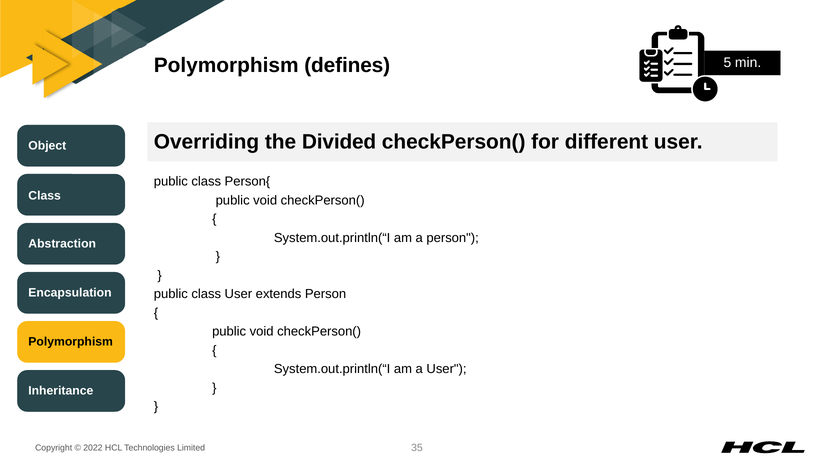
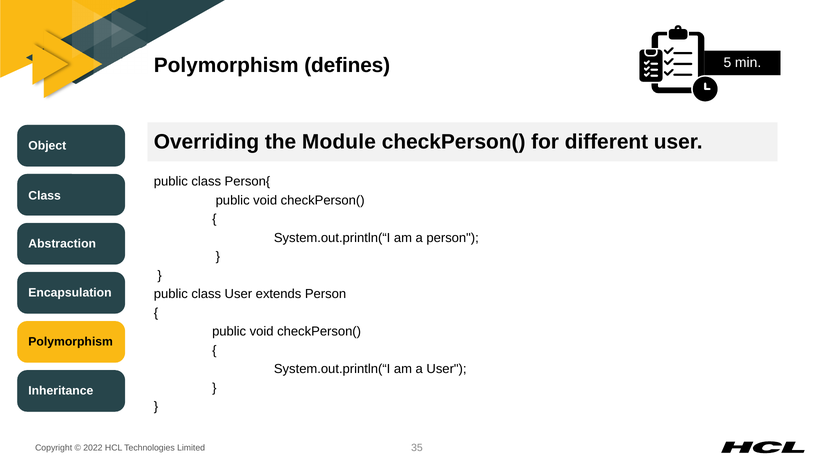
Divided: Divided -> Module
